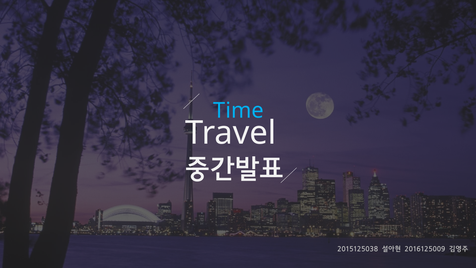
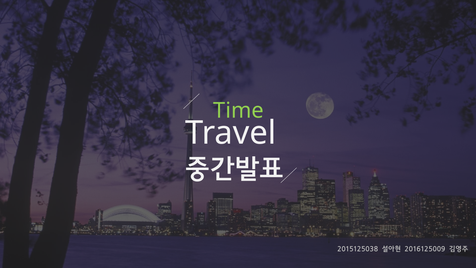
Time colour: light blue -> light green
